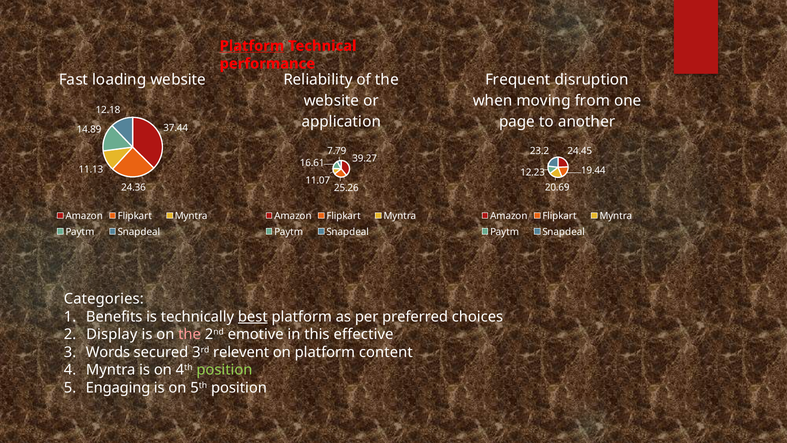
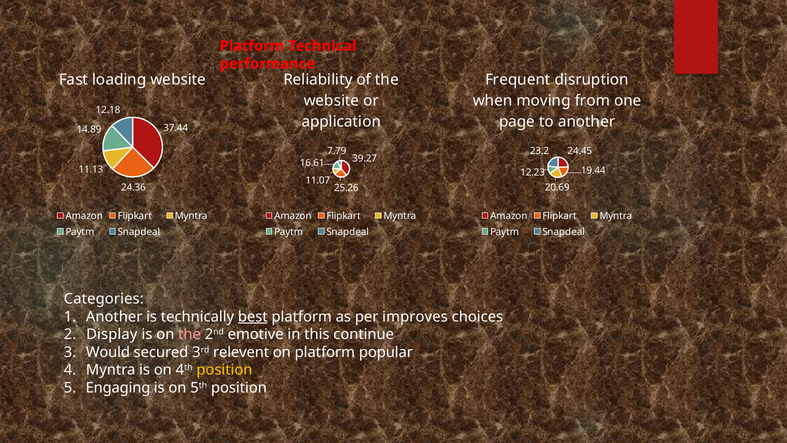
Platform at (252, 46) underline: present -> none
Benefits at (114, 317): Benefits -> Another
preferred: preferred -> improves
effective: effective -> continue
Words: Words -> Would
content: content -> popular
position at (224, 370) colour: light green -> yellow
